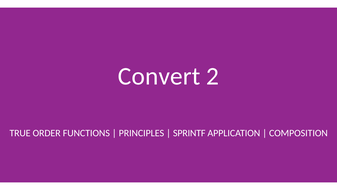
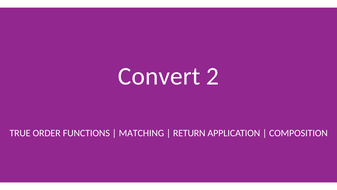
PRINCIPLES: PRINCIPLES -> MATCHING
SPRINTF: SPRINTF -> RETURN
